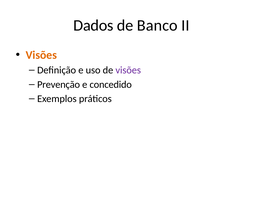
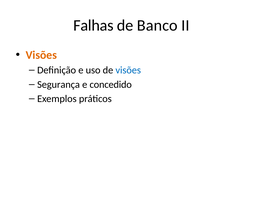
Dados: Dados -> Falhas
visões at (128, 70) colour: purple -> blue
Prevenção: Prevenção -> Segurança
